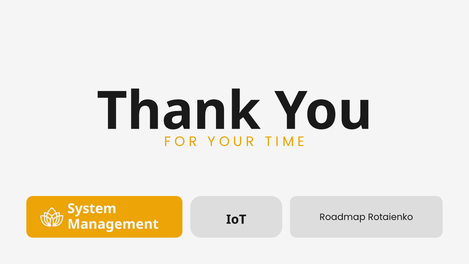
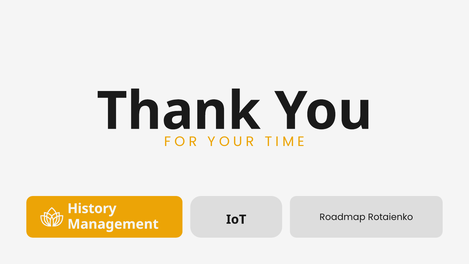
System: System -> History
